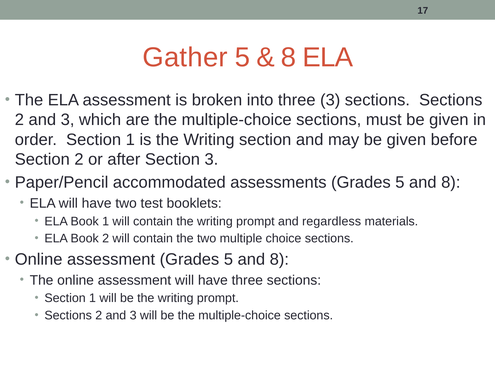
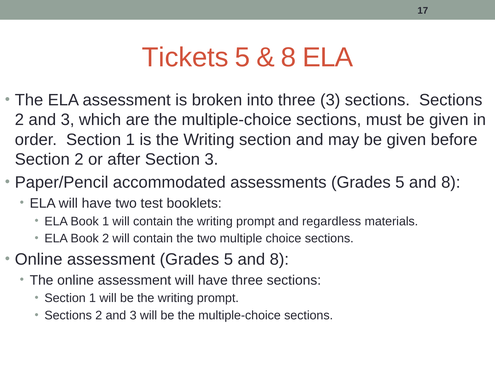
Gather: Gather -> Tickets
